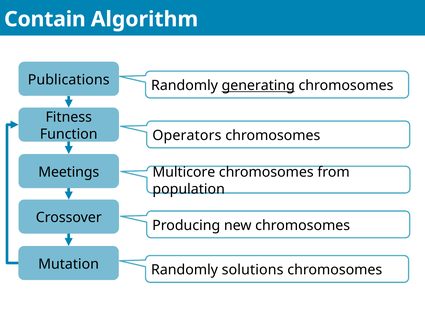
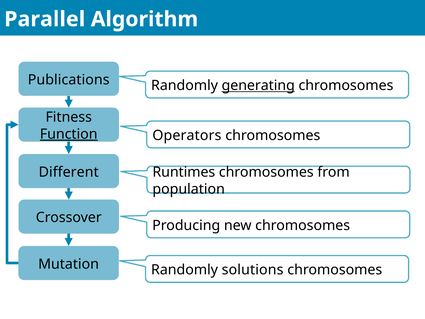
Contain: Contain -> Parallel
Function underline: none -> present
Meetings: Meetings -> Different
Multicore: Multicore -> Runtimes
